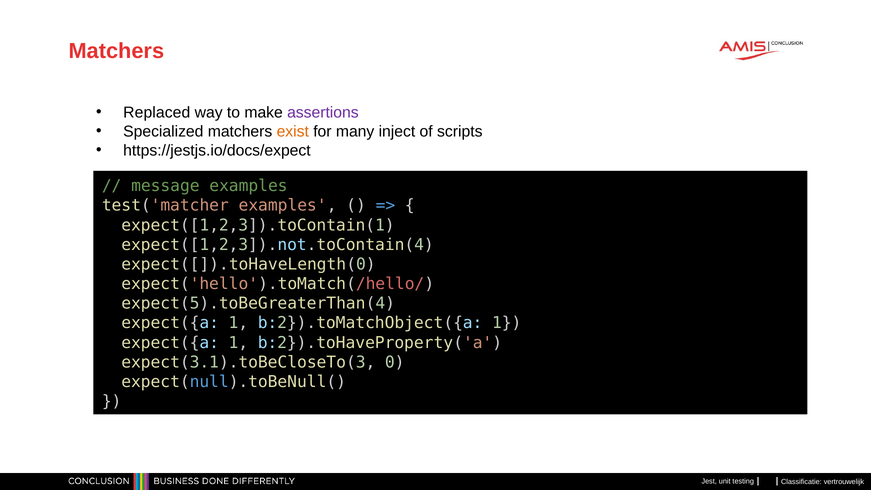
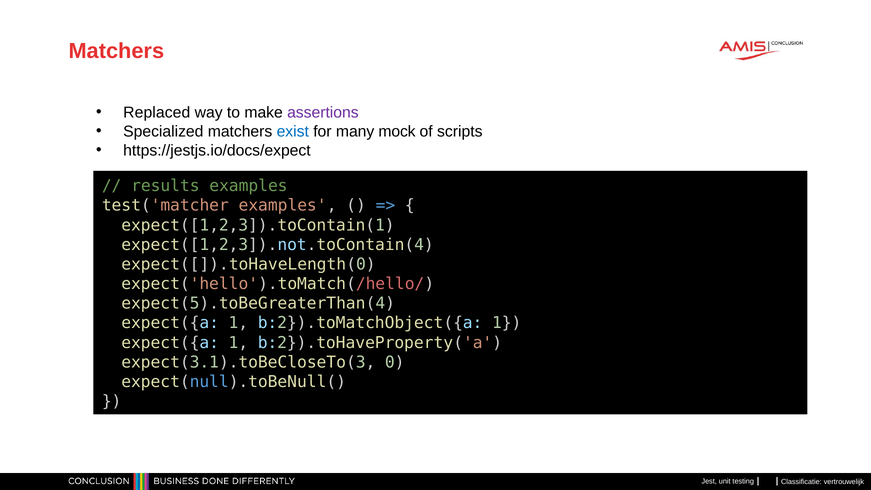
exist colour: orange -> blue
inject: inject -> mock
message: message -> results
